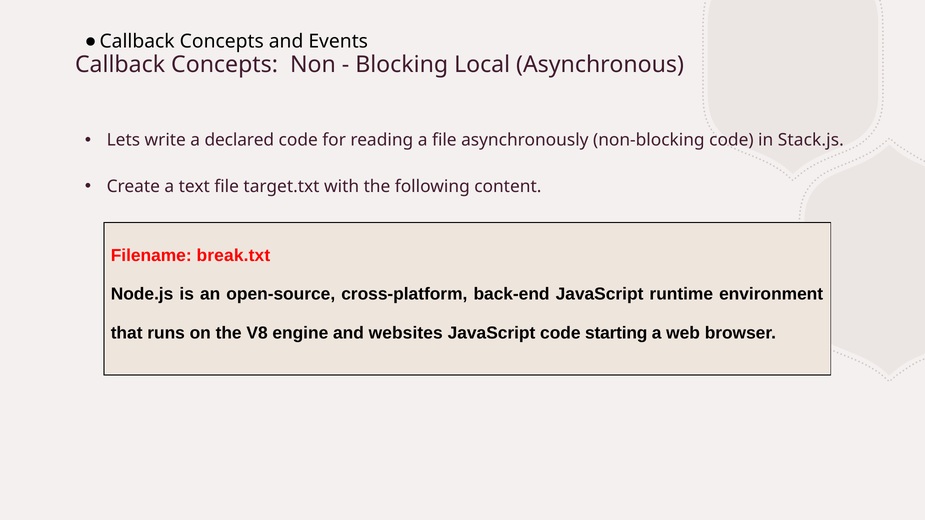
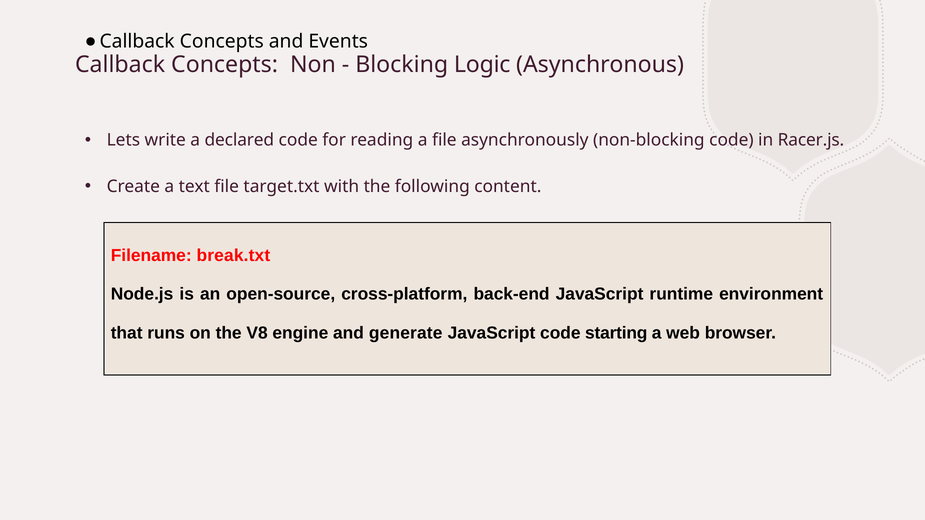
Local: Local -> Logic
Stack.js: Stack.js -> Racer.js
websites: websites -> generate
